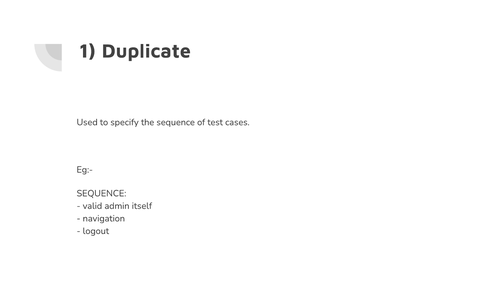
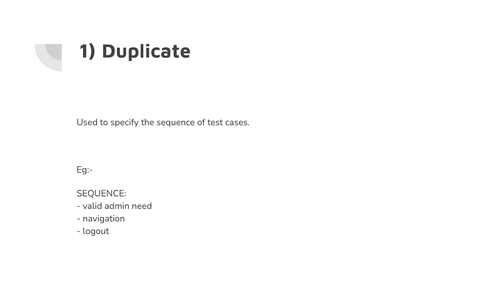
itself: itself -> need
